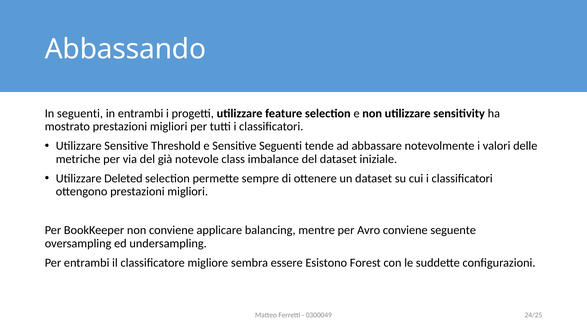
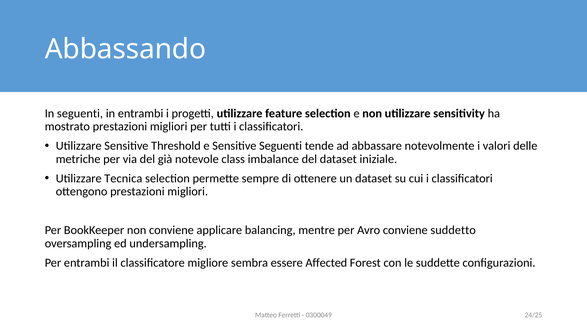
Deleted: Deleted -> Tecnica
seguente: seguente -> suddetto
Esistono: Esistono -> Affected
